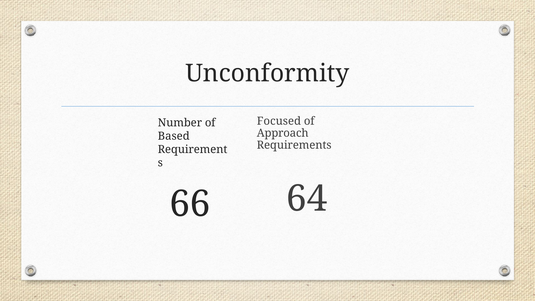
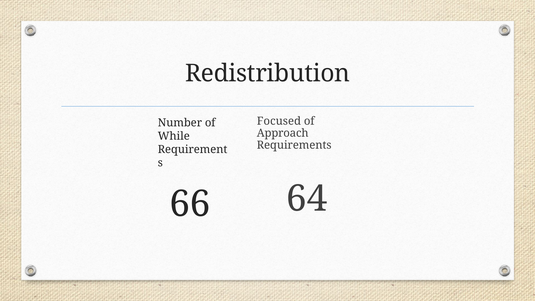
Unconformity: Unconformity -> Redistribution
Based: Based -> While
